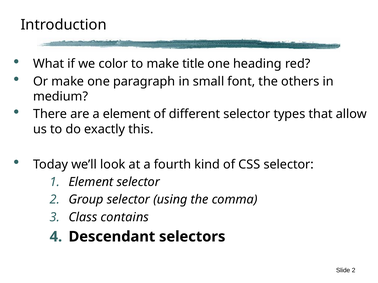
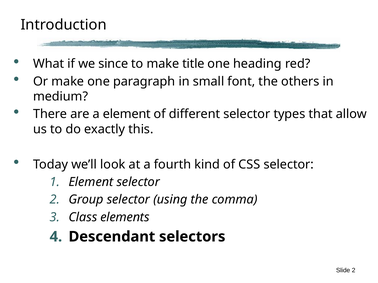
color: color -> since
contains: contains -> elements
